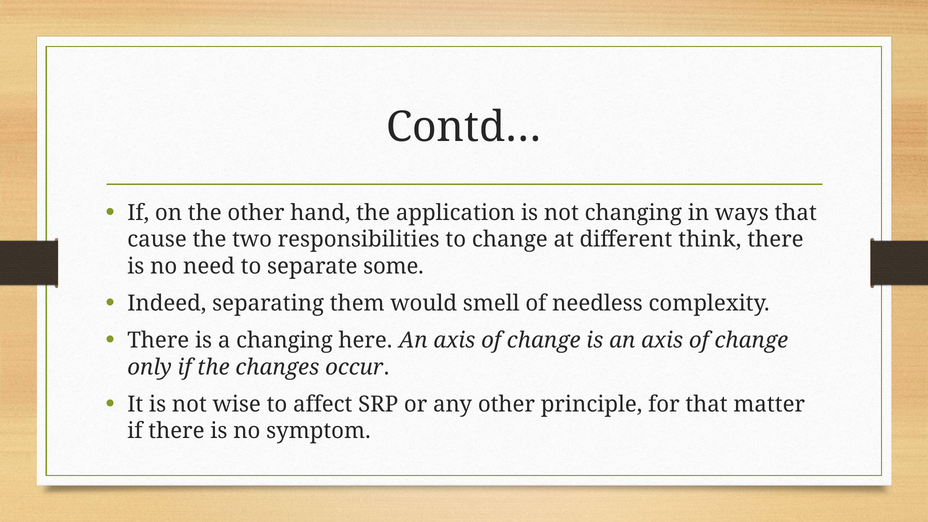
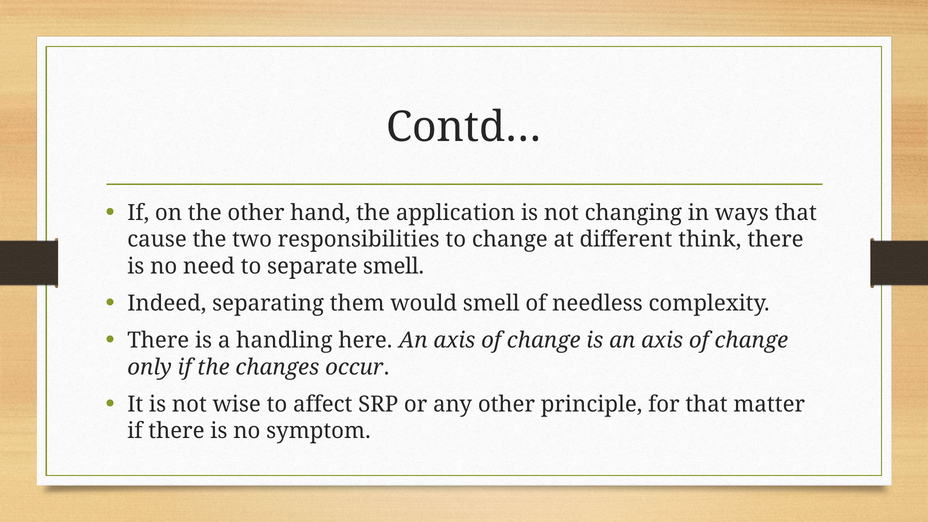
separate some: some -> smell
a changing: changing -> handling
